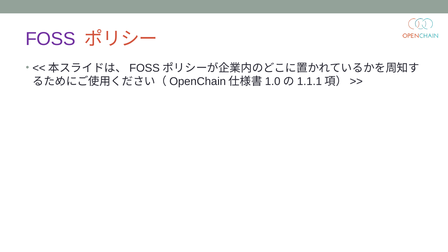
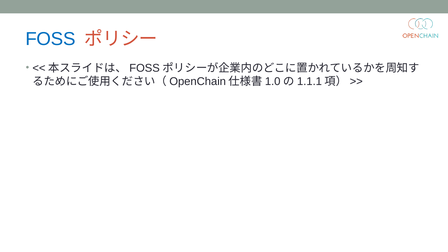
FOSS colour: purple -> blue
